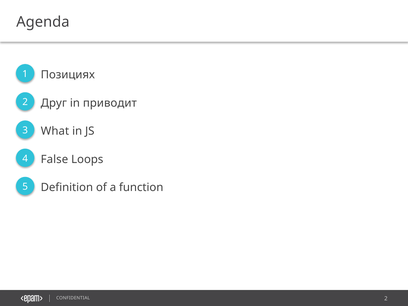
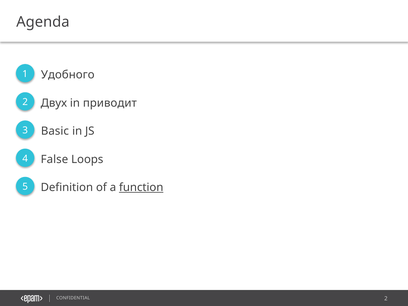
Позициях: Позициях -> Удобного
Друг: Друг -> Двух
What: What -> Basic
function underline: none -> present
